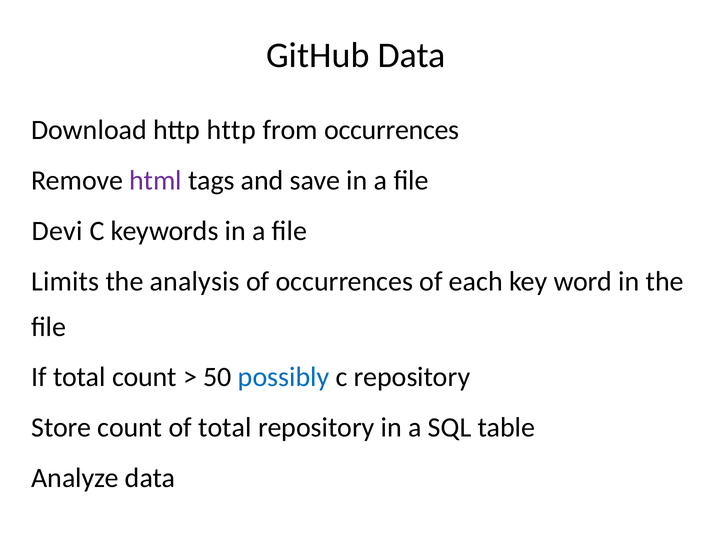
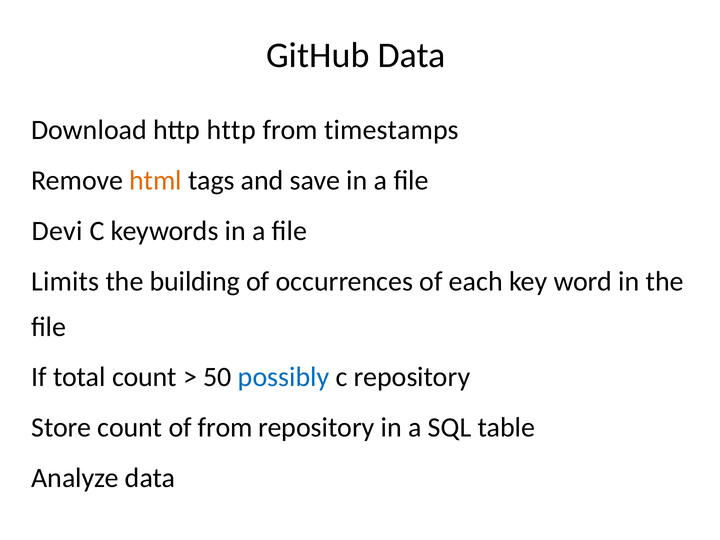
from occurrences: occurrences -> timestamps
html colour: purple -> orange
analysis: analysis -> building
of total: total -> from
